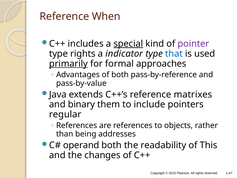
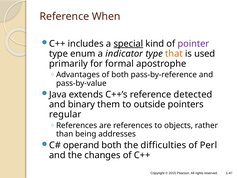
type rights: rights -> enum
that colour: blue -> orange
primarily underline: present -> none
approaches: approaches -> apostrophe
matrixes: matrixes -> detected
include: include -> outside
readability: readability -> difficulties
This: This -> Perl
